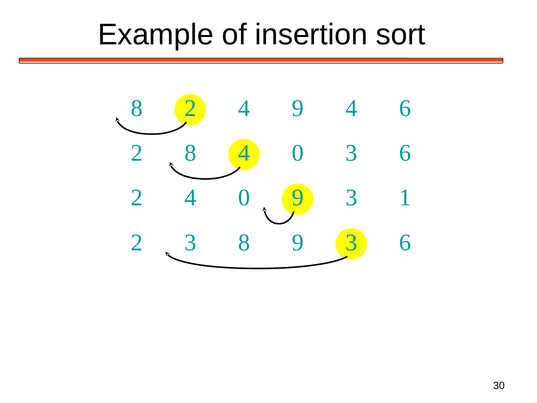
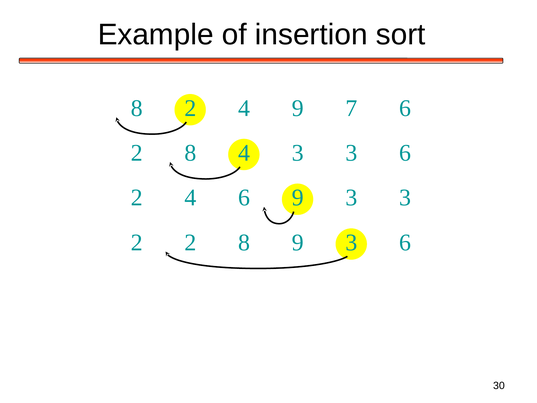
9 4: 4 -> 7
8 4 0: 0 -> 3
2 4 0: 0 -> 6
9 3 1: 1 -> 3
2 3: 3 -> 2
